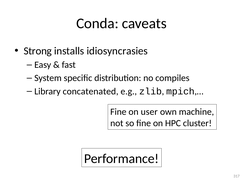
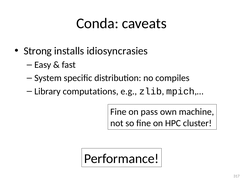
concatenated: concatenated -> computations
user: user -> pass
